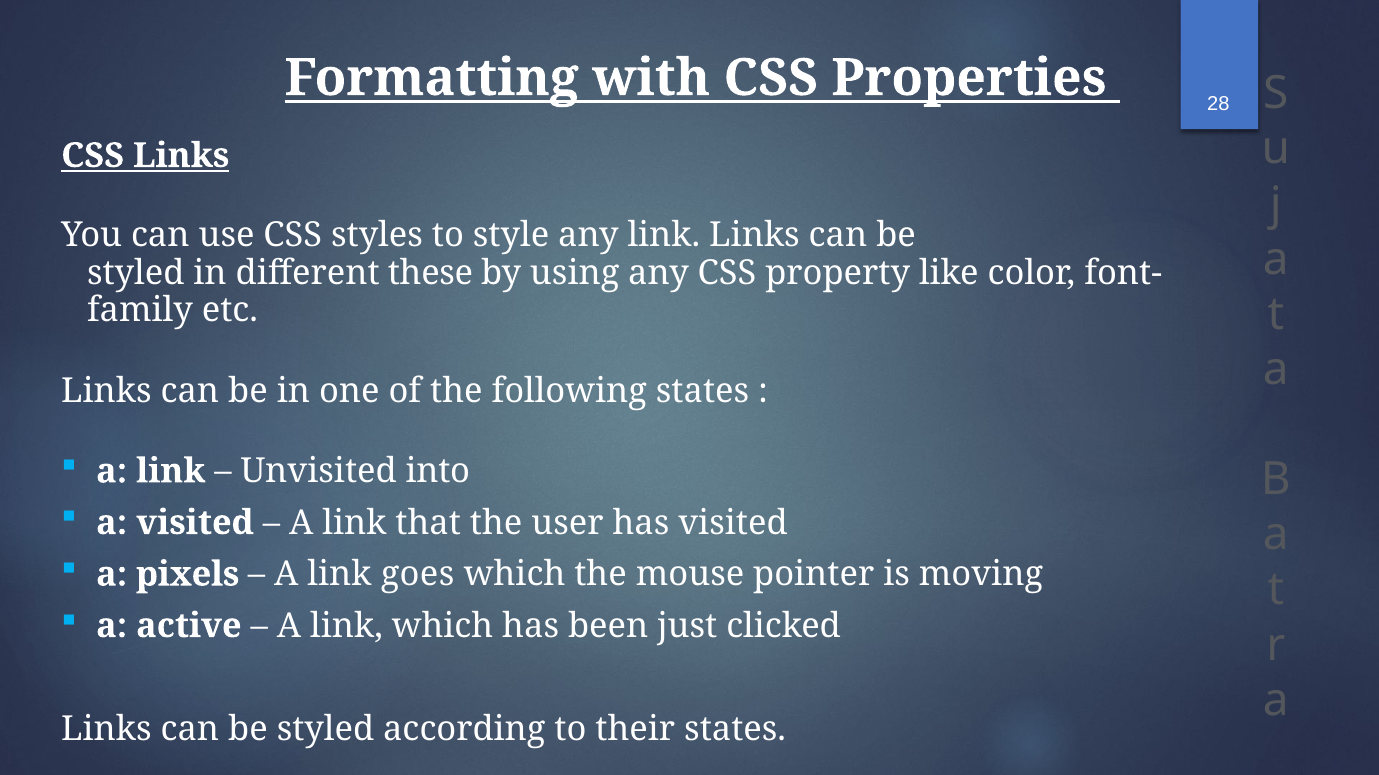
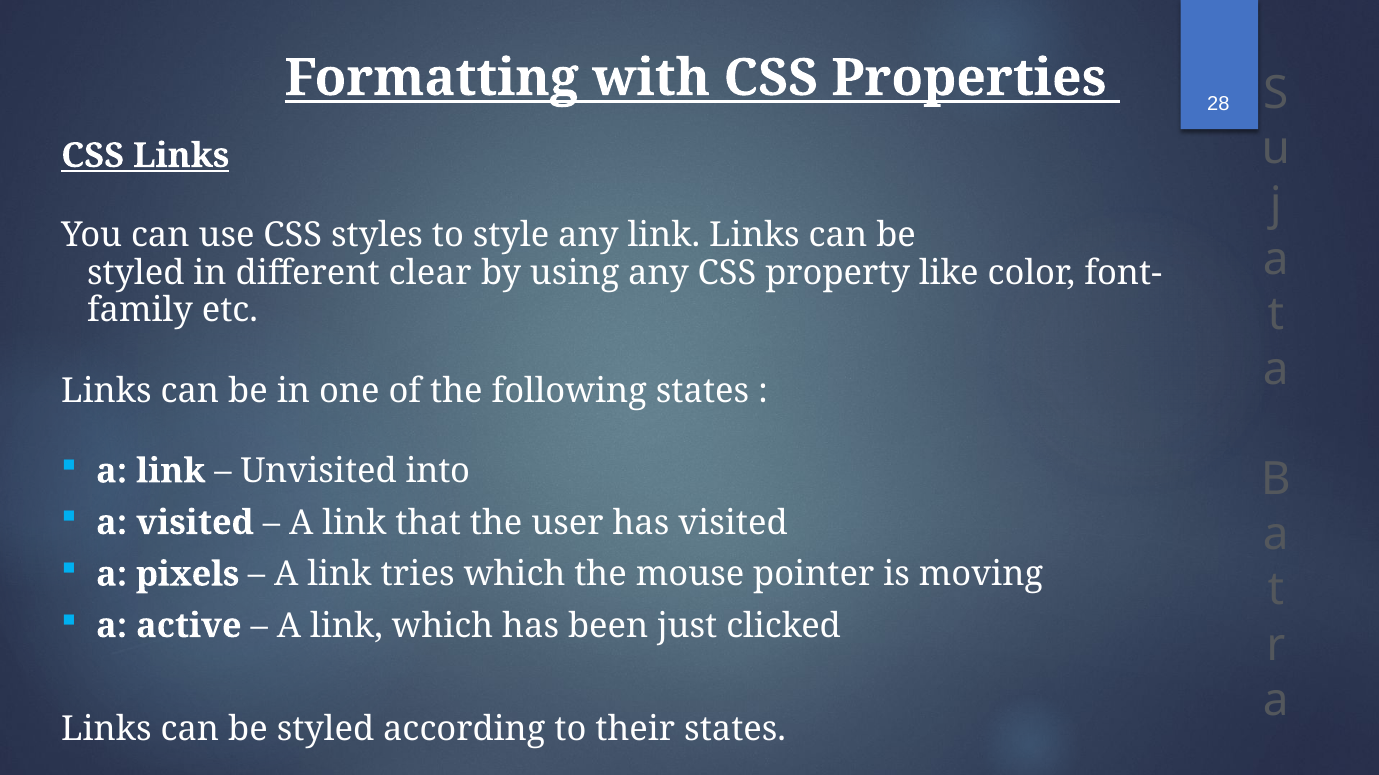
these: these -> clear
goes: goes -> tries
